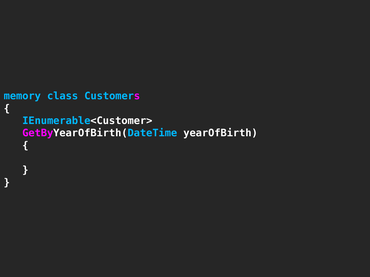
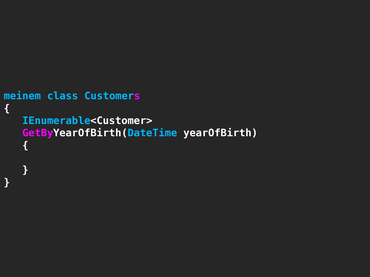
memory: memory -> meinem
